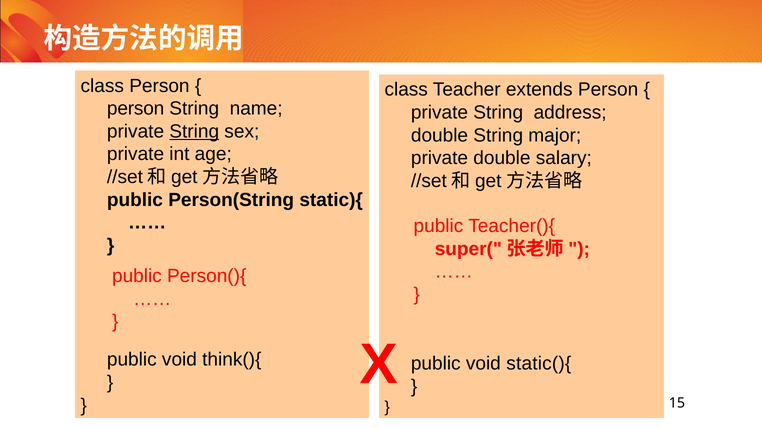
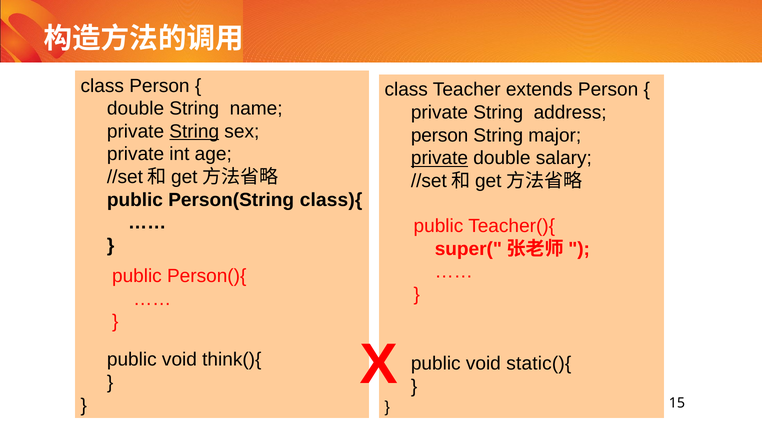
person at (136, 109): person -> double
double at (440, 136): double -> person
private at (439, 158) underline: none -> present
static){: static){ -> class){
